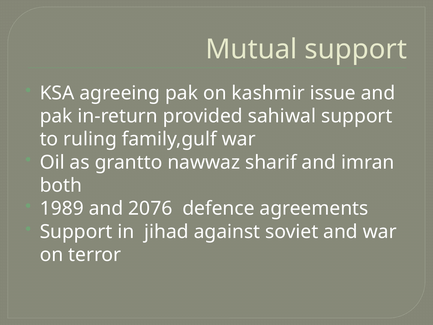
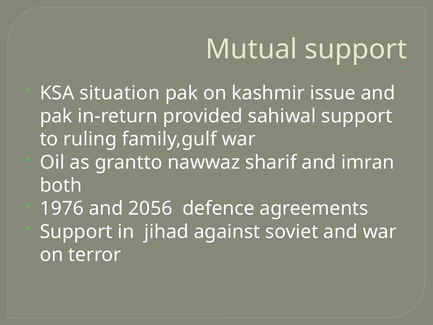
agreeing: agreeing -> situation
1989: 1989 -> 1976
2076: 2076 -> 2056
